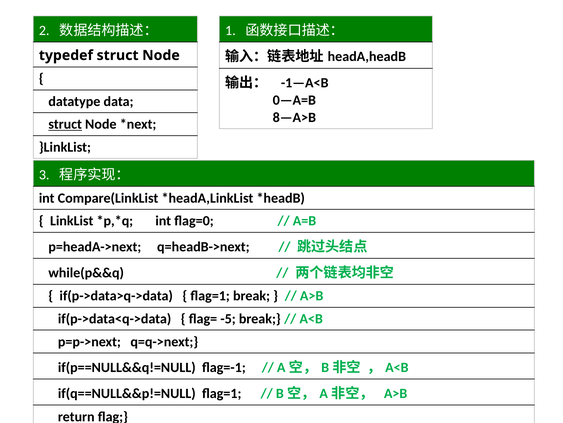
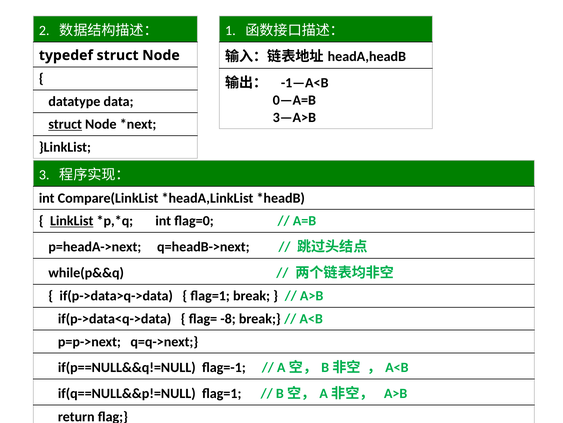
8—A>B: 8—A>B -> 3—A>B
LinkList underline: none -> present
-5: -5 -> -8
